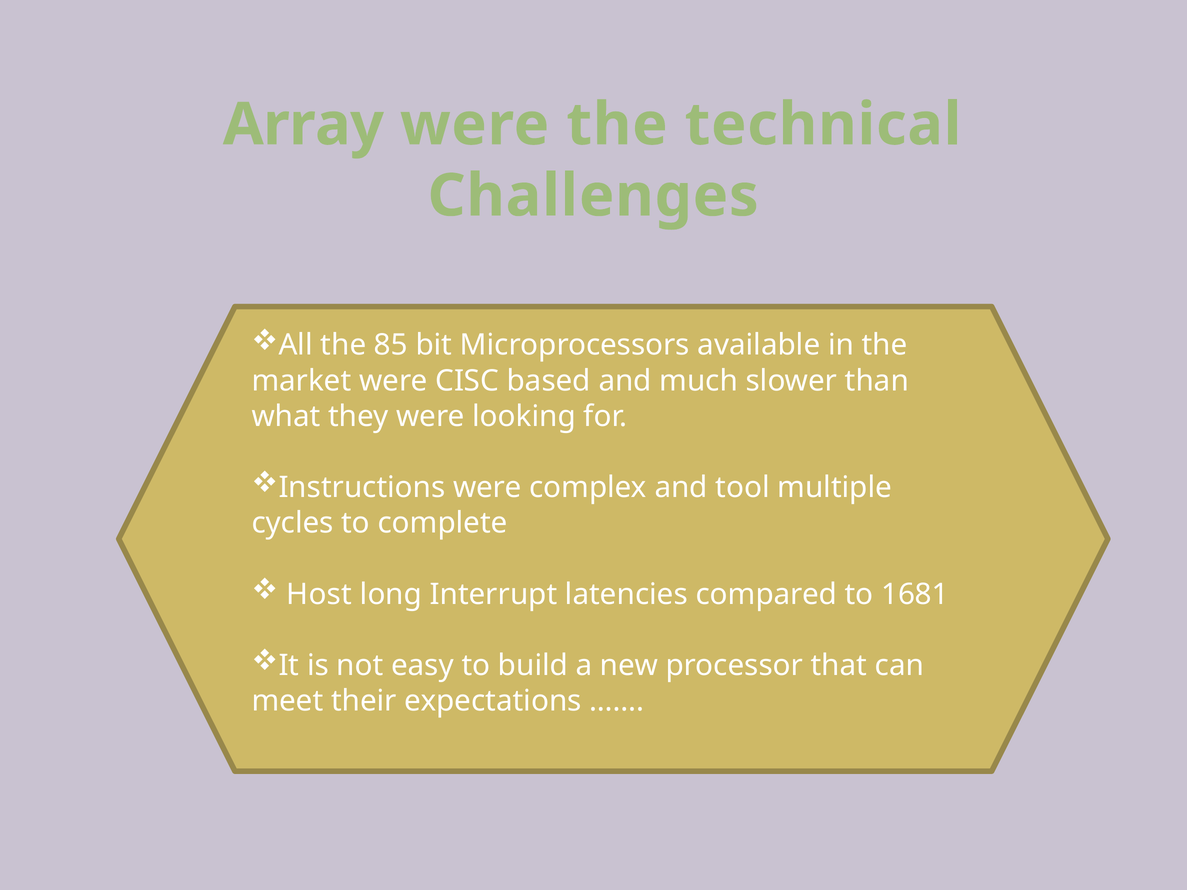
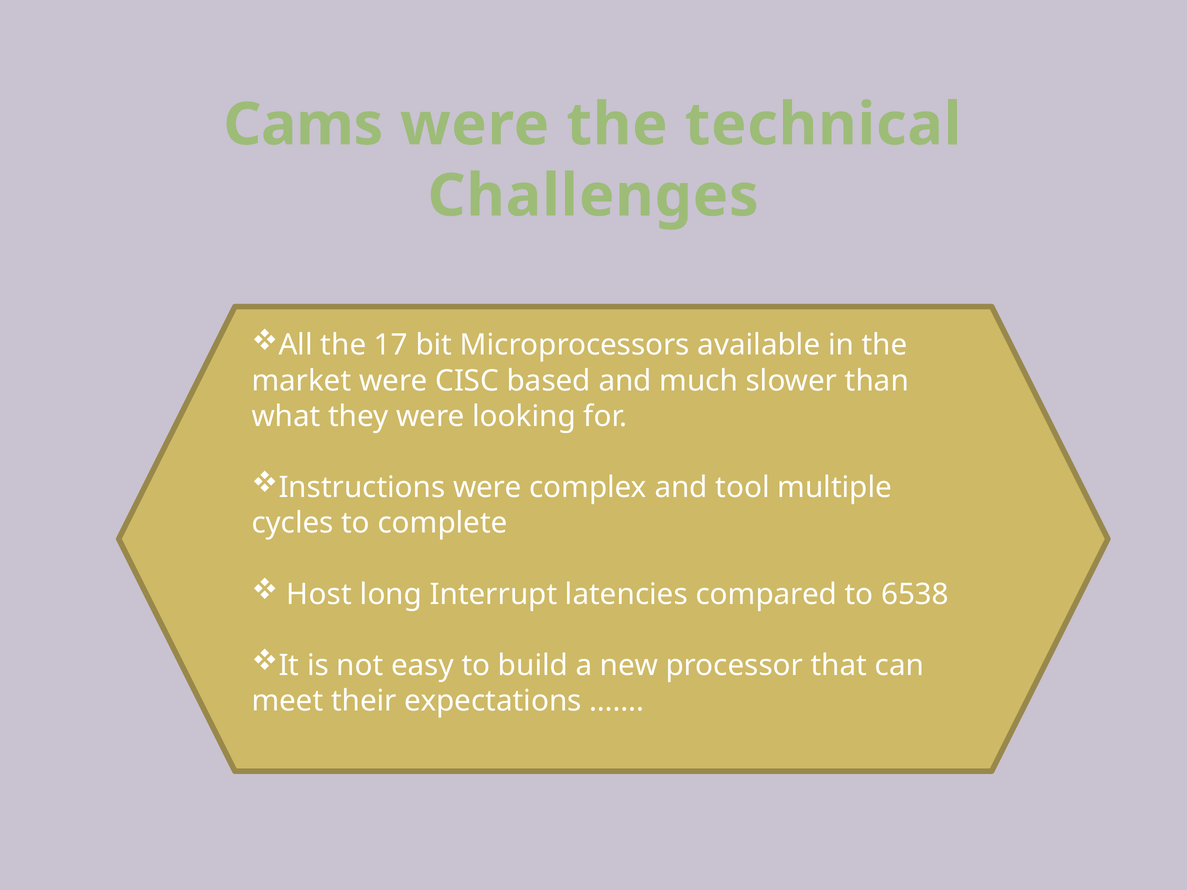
Array: Array -> Cams
85: 85 -> 17
1681: 1681 -> 6538
